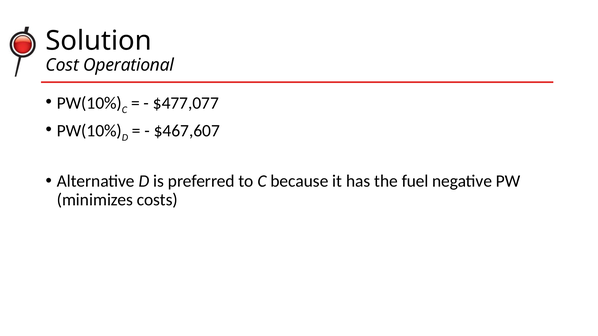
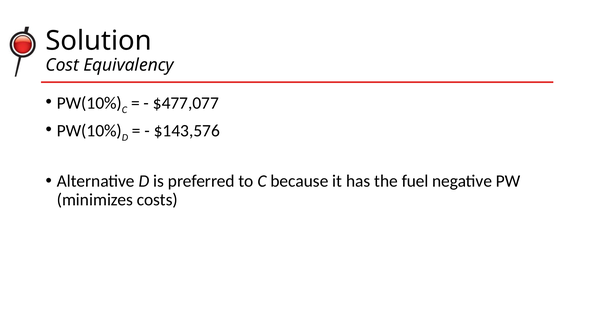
Operational: Operational -> Equivalency
$467,607: $467,607 -> $143,576
